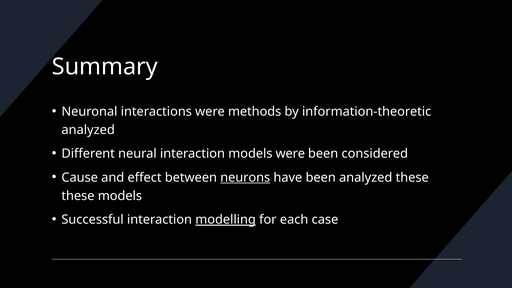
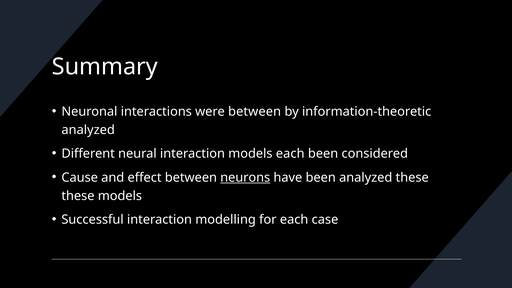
were methods: methods -> between
models were: were -> each
modelling underline: present -> none
